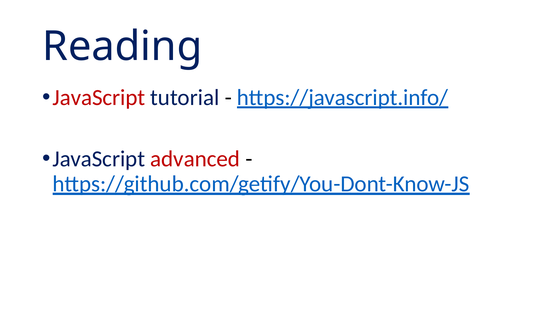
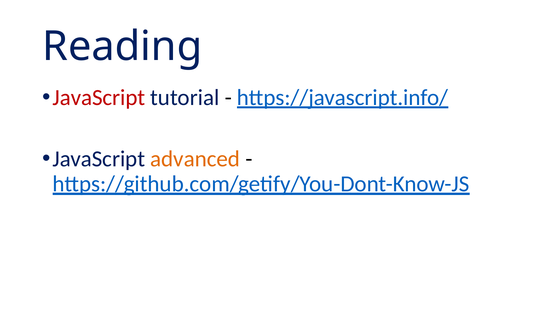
advanced colour: red -> orange
